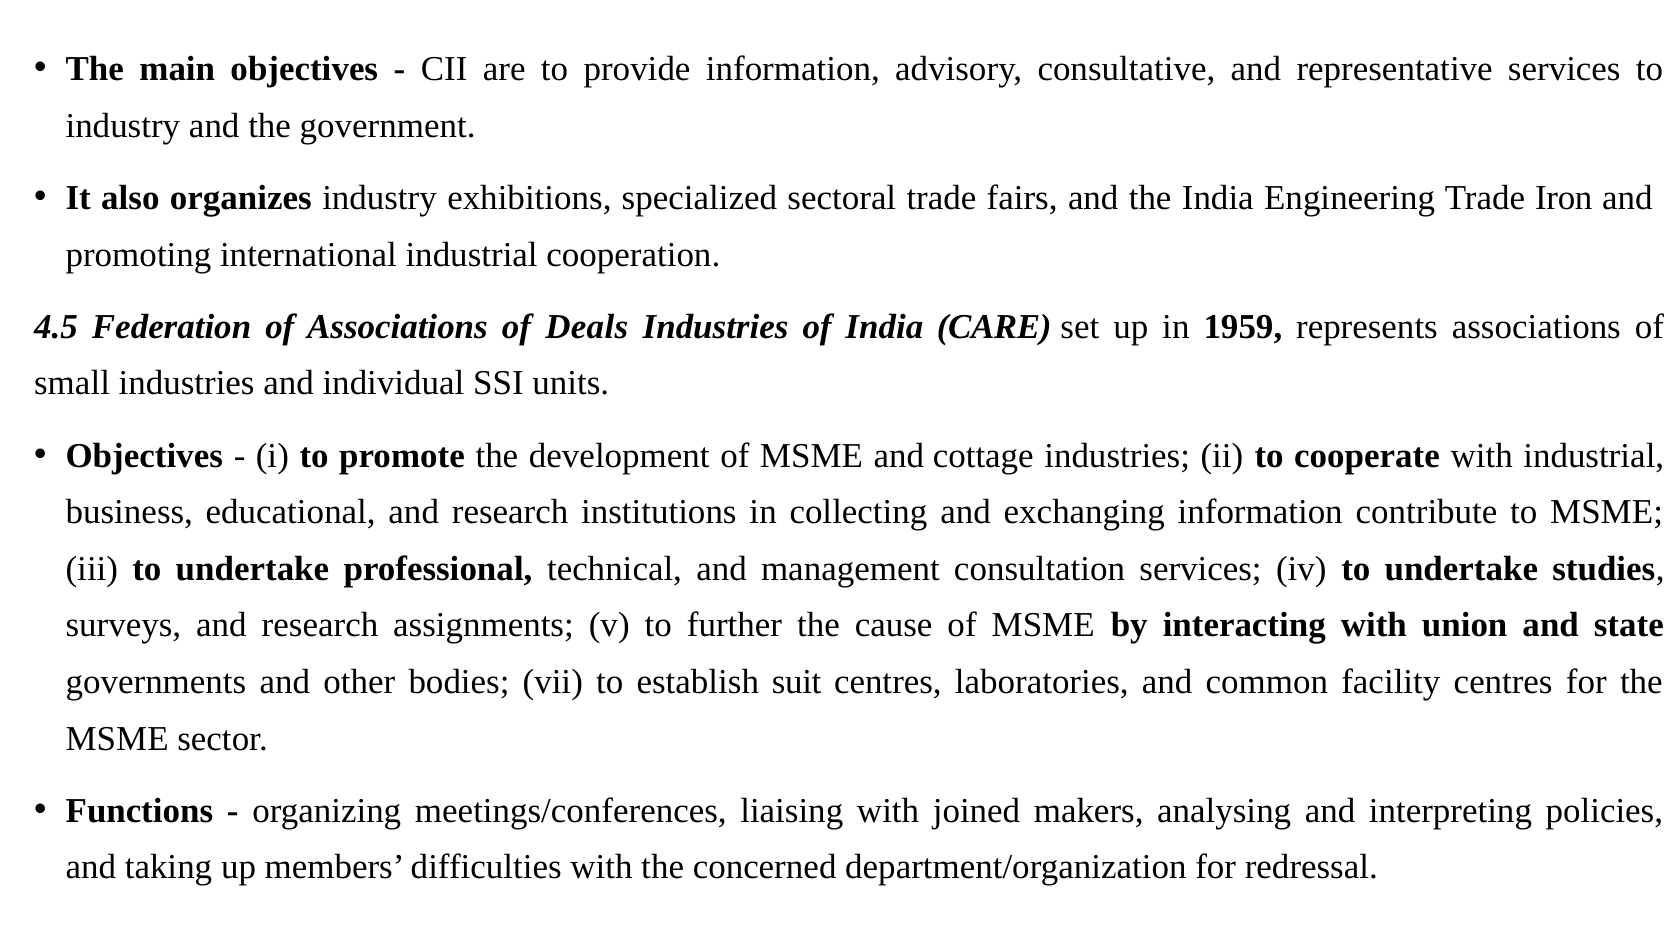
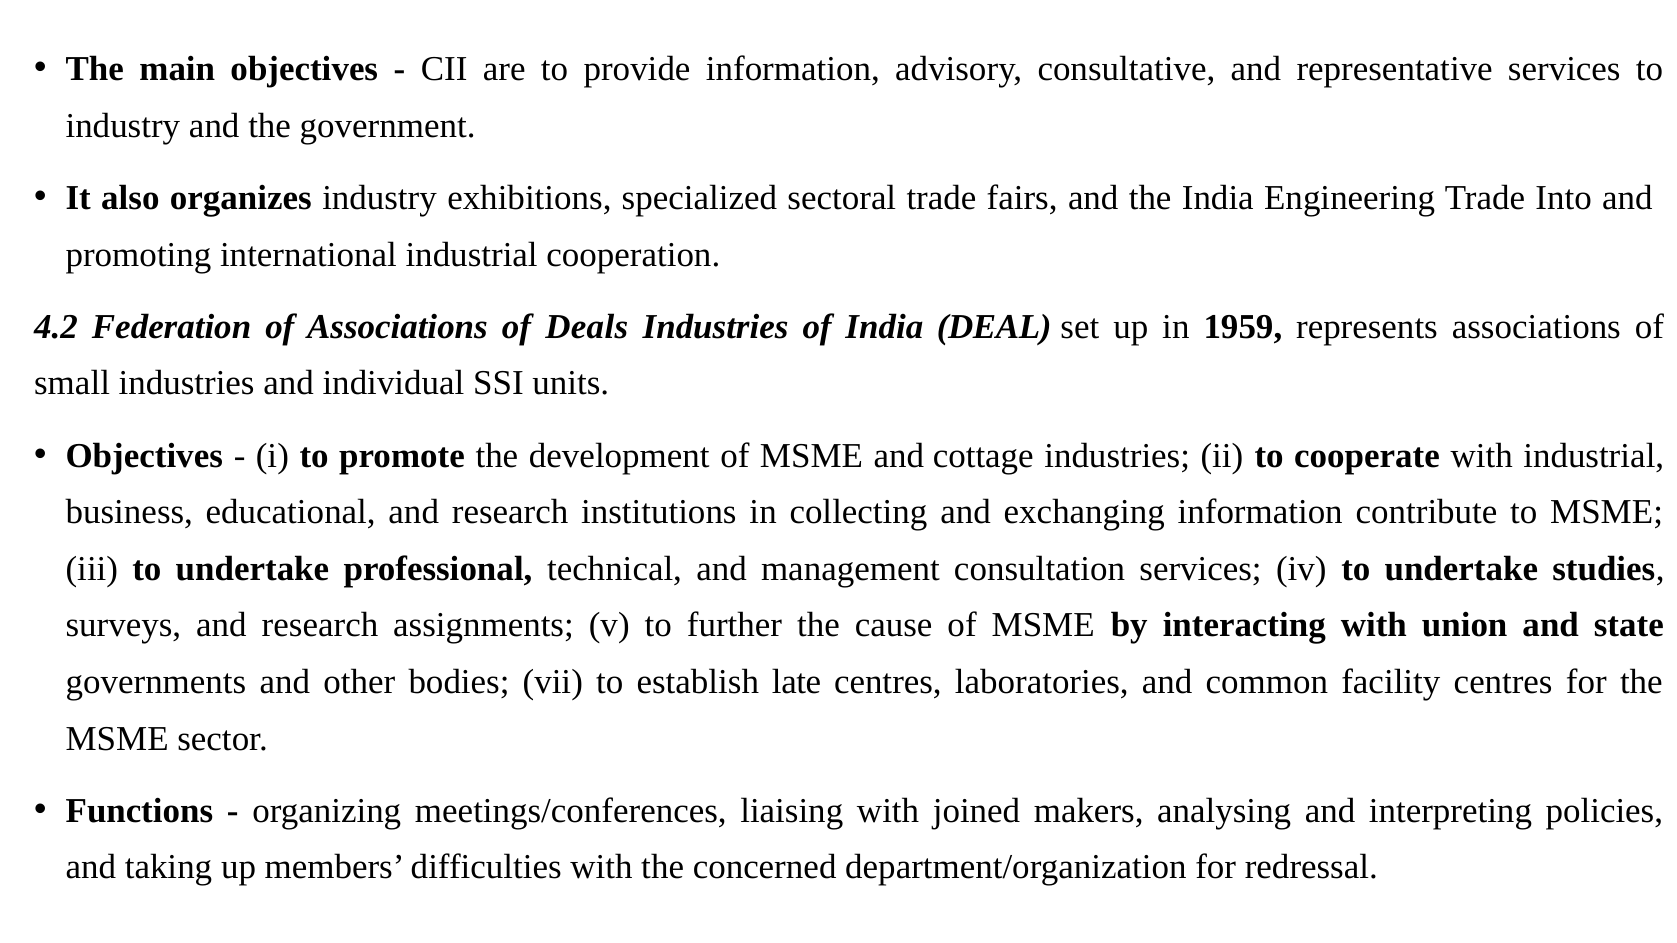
Iron: Iron -> Into
4.5: 4.5 -> 4.2
CARE: CARE -> DEAL
suit: suit -> late
